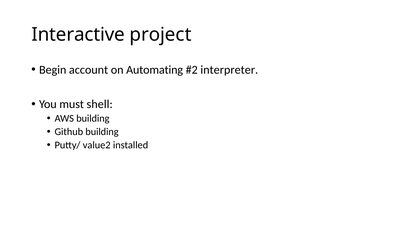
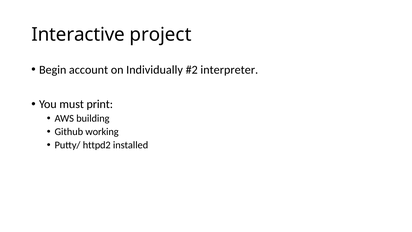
Automating: Automating -> Individually
shell: shell -> print
Github building: building -> working
value2: value2 -> httpd2
